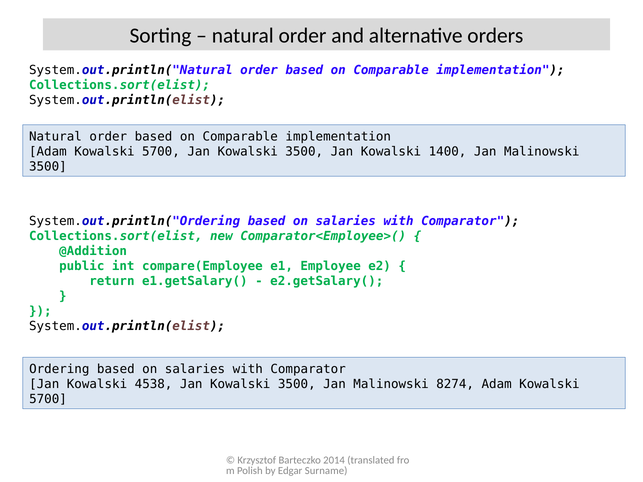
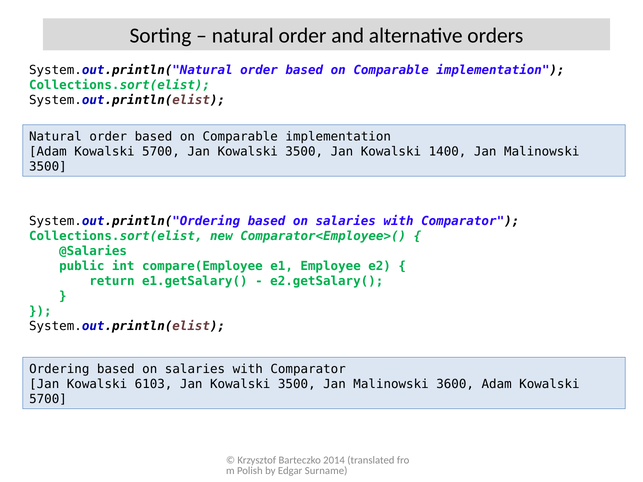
@Addition: @Addition -> @Salaries
4538: 4538 -> 6103
8274: 8274 -> 3600
